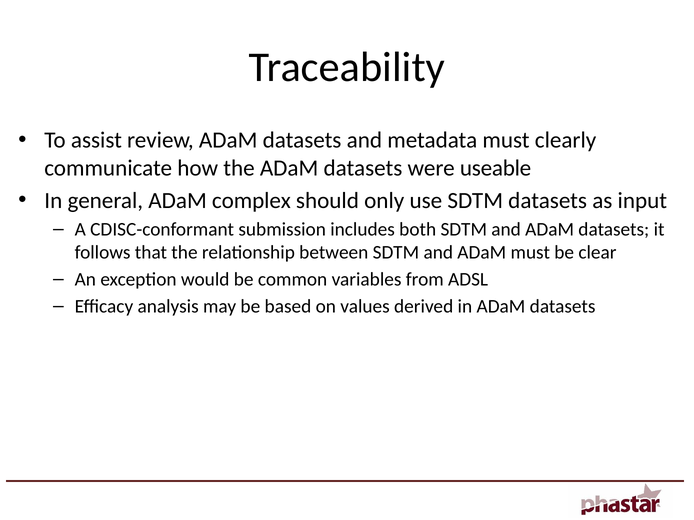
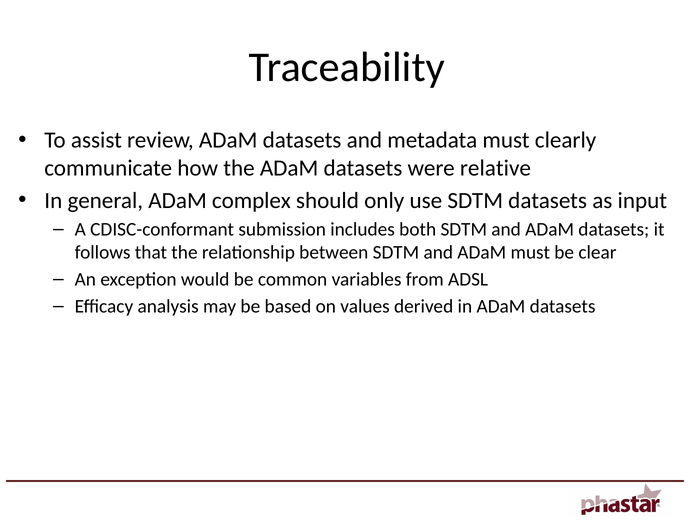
useable: useable -> relative
